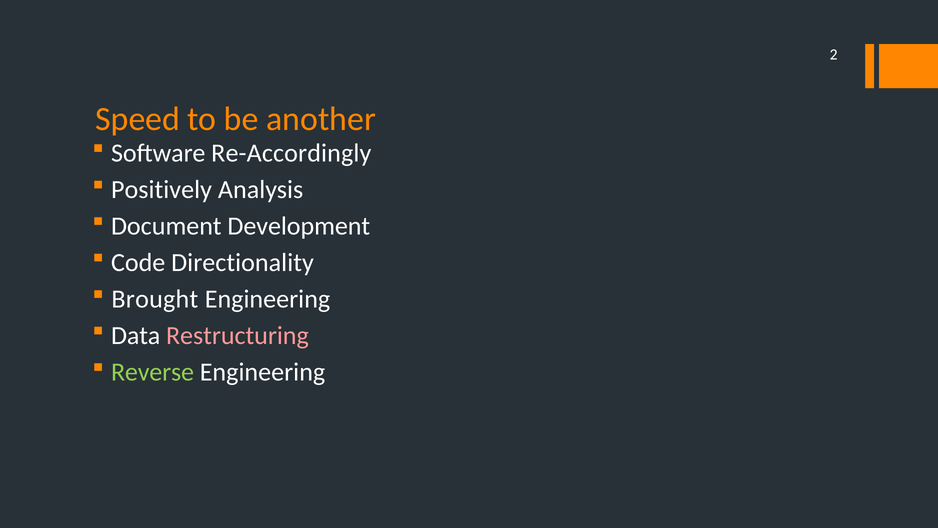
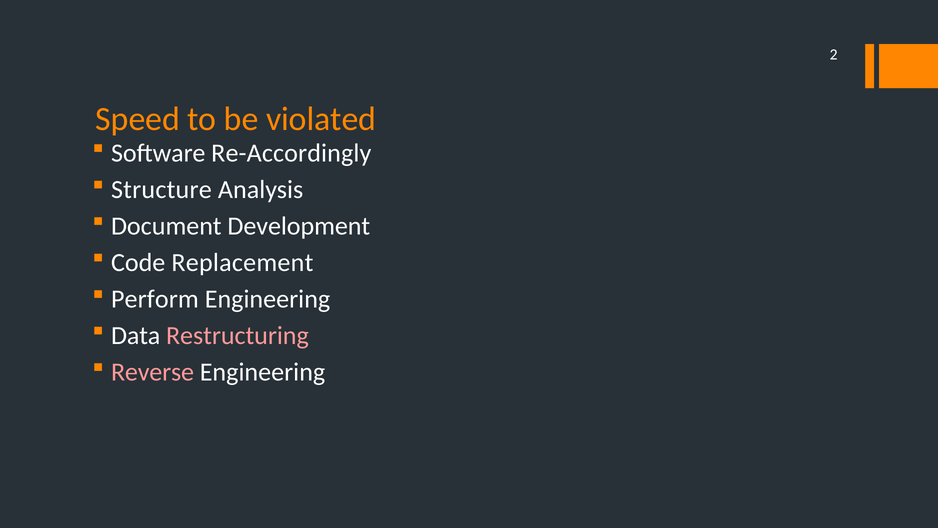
another: another -> violated
Positively: Positively -> Structure
Directionality: Directionality -> Replacement
Brought: Brought -> Perform
Reverse colour: light green -> pink
